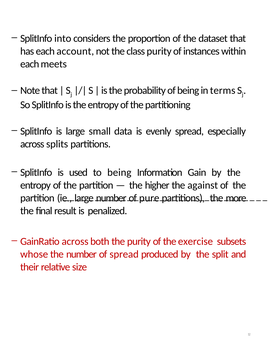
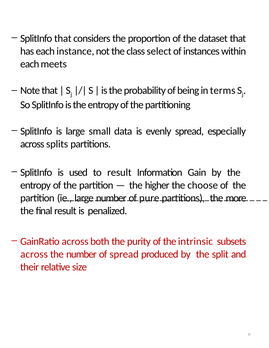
SplitInfo into: into -> that
account: account -> instance
class purity: purity -> select
to being: being -> result
against: against -> choose
exercise: exercise -> intrinsic
whose at (34, 254): whose -> across
